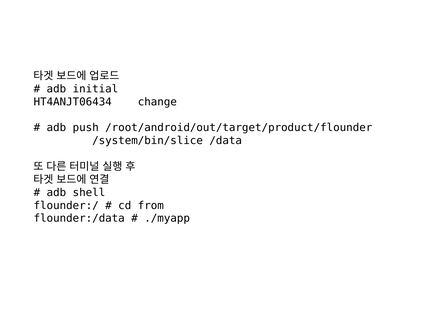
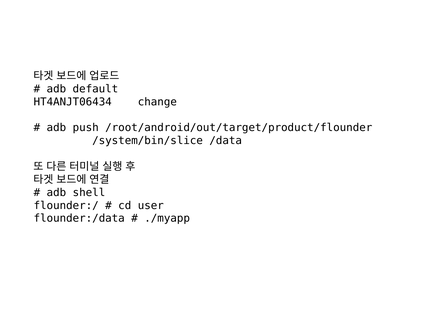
initial: initial -> default
from: from -> user
